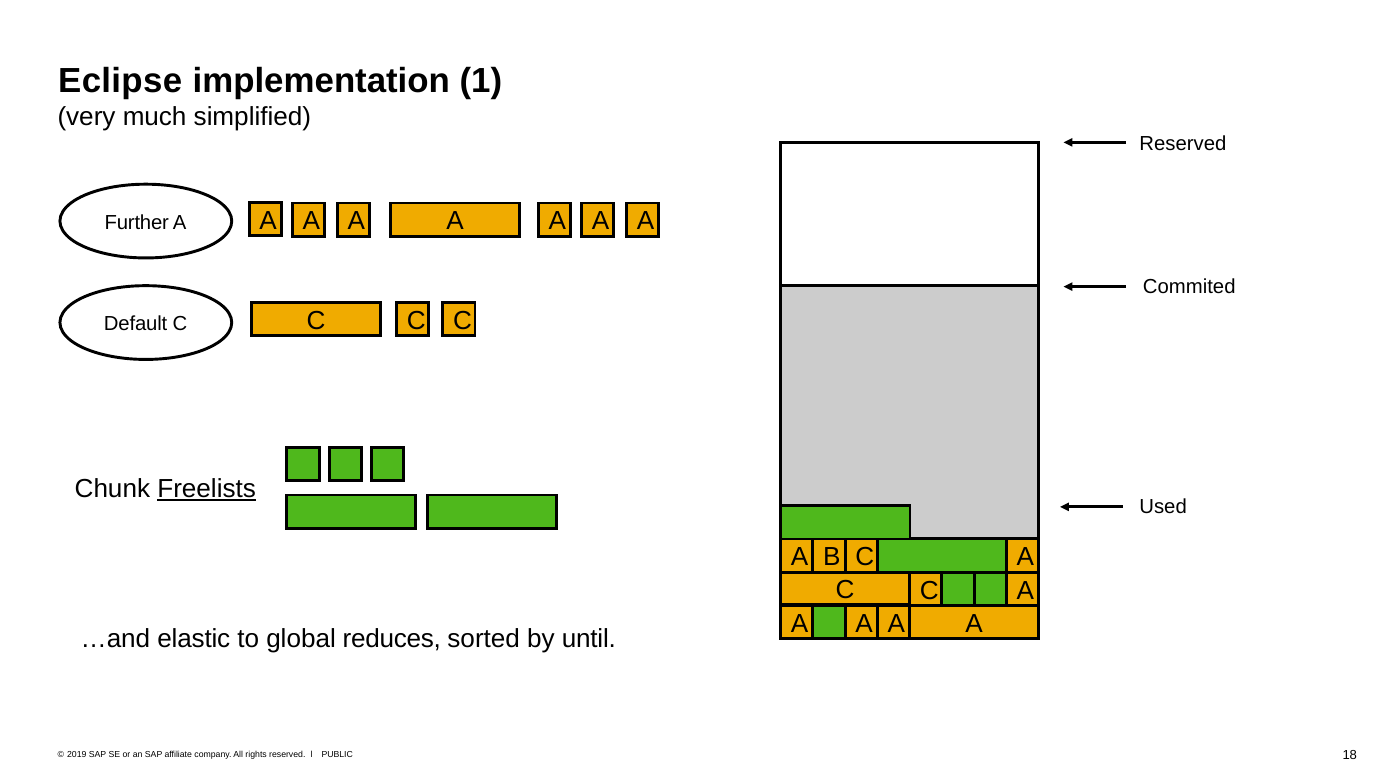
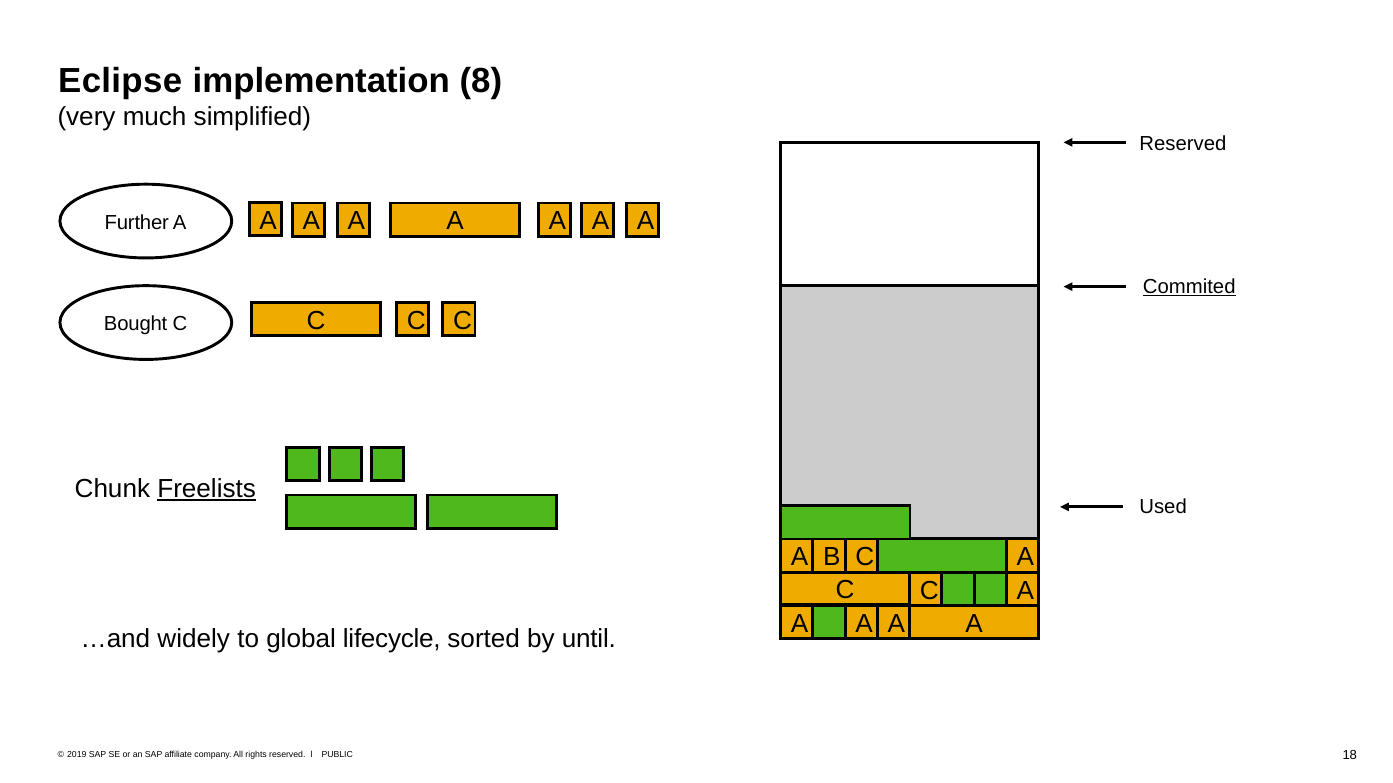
1: 1 -> 8
Commited underline: none -> present
Default: Default -> Bought
elastic: elastic -> widely
reduces: reduces -> lifecycle
